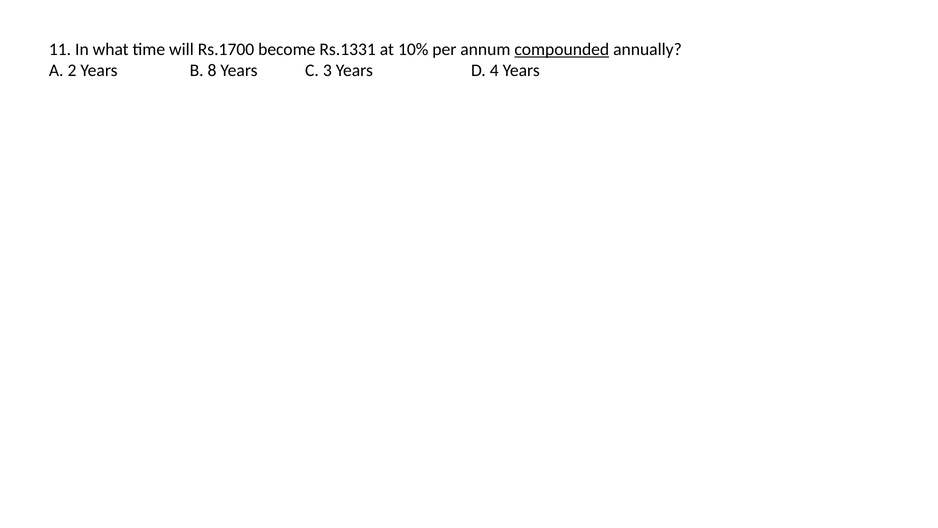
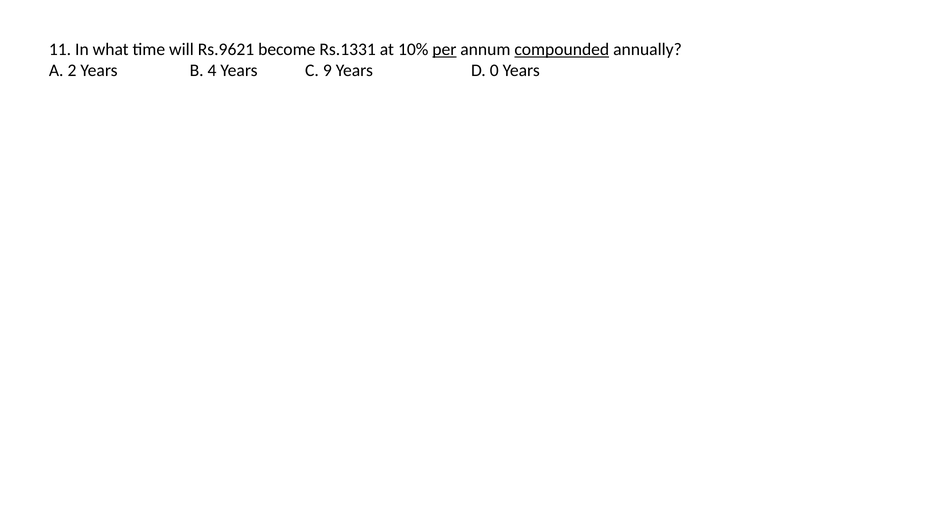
Rs.1700: Rs.1700 -> Rs.9621
per underline: none -> present
8: 8 -> 4
3: 3 -> 9
4: 4 -> 0
